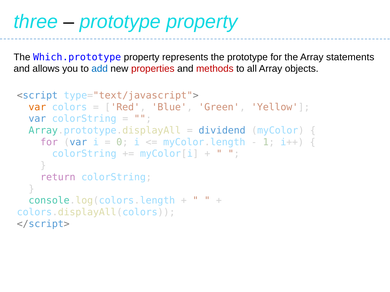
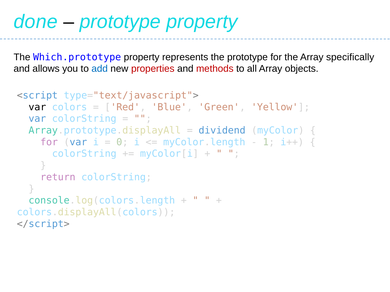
three: three -> done
statements: statements -> specifically
var at (37, 107) colour: orange -> black
